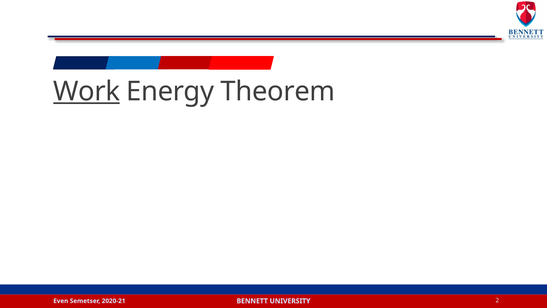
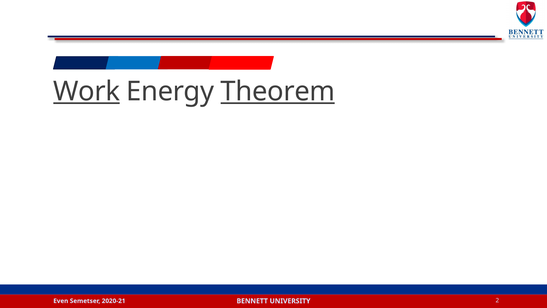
Theorem underline: none -> present
